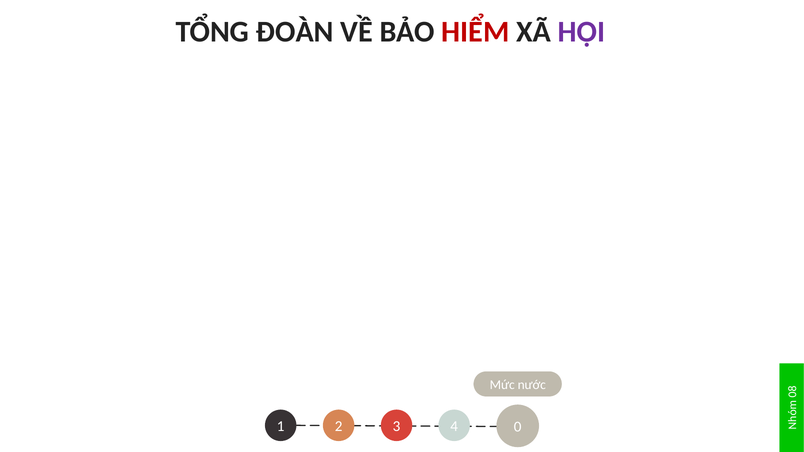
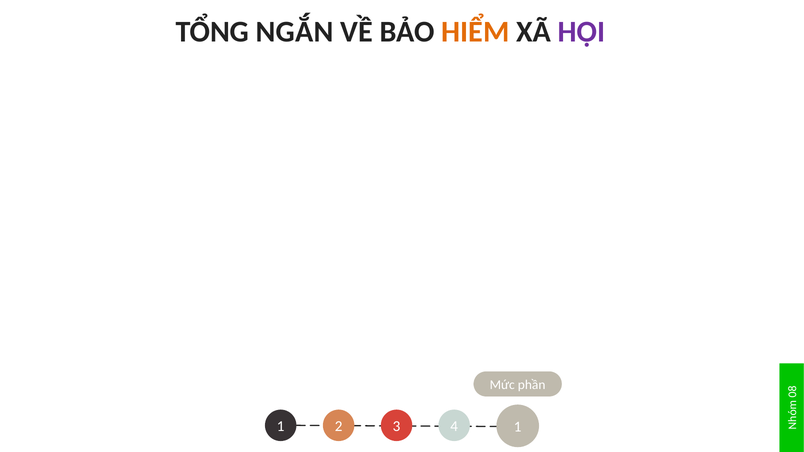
ĐOÀN: ĐOÀN -> NGẮN
HIỂM colour: red -> orange
nước: nước -> phần
4 0: 0 -> 1
